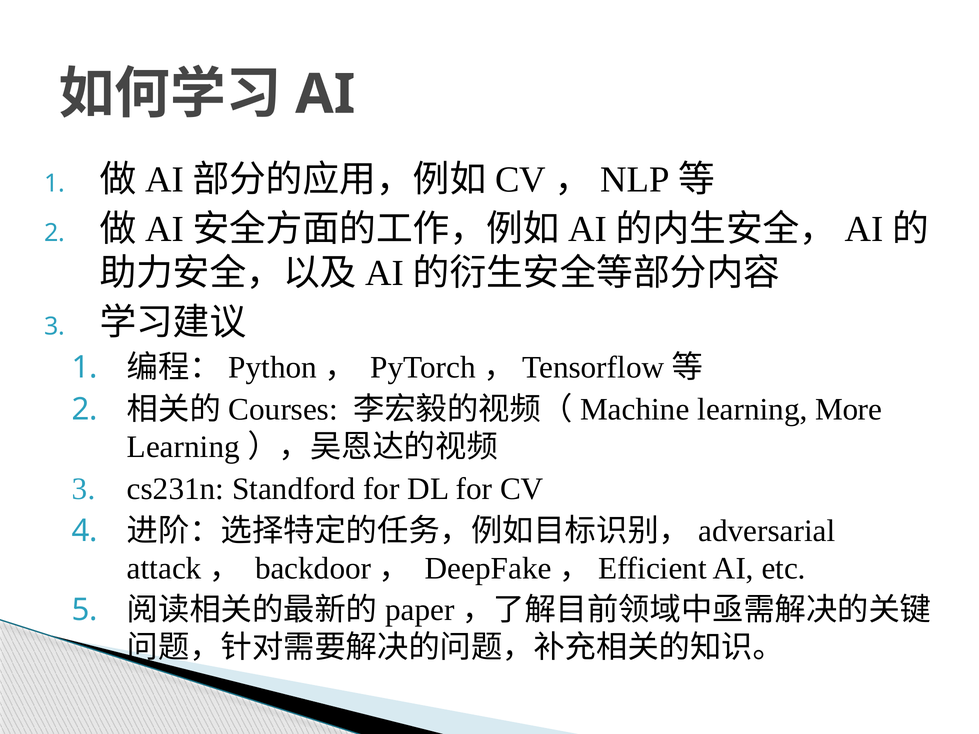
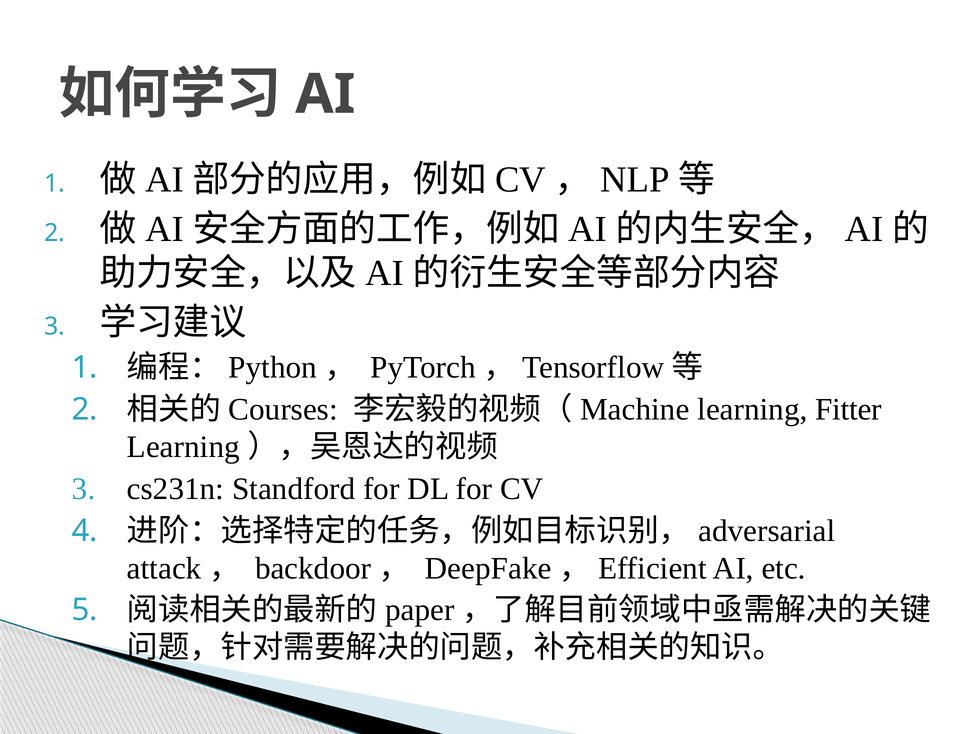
More: More -> Fitter
